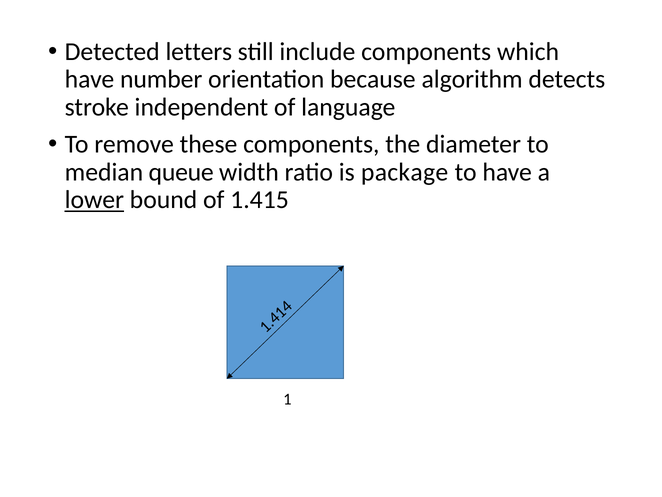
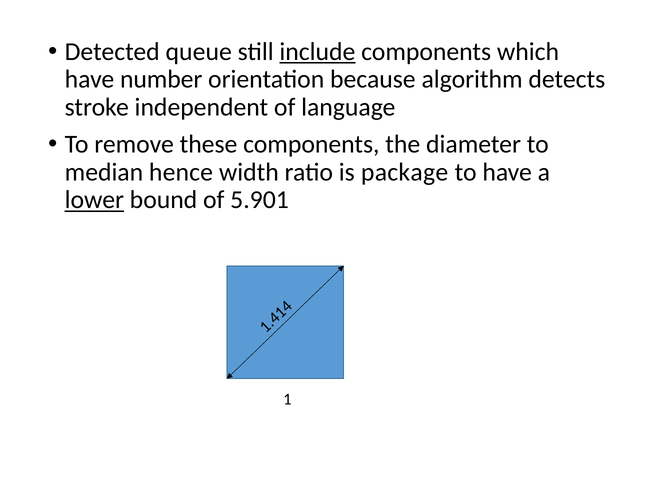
letters: letters -> queue
include underline: none -> present
queue: queue -> hence
1.415: 1.415 -> 5.901
